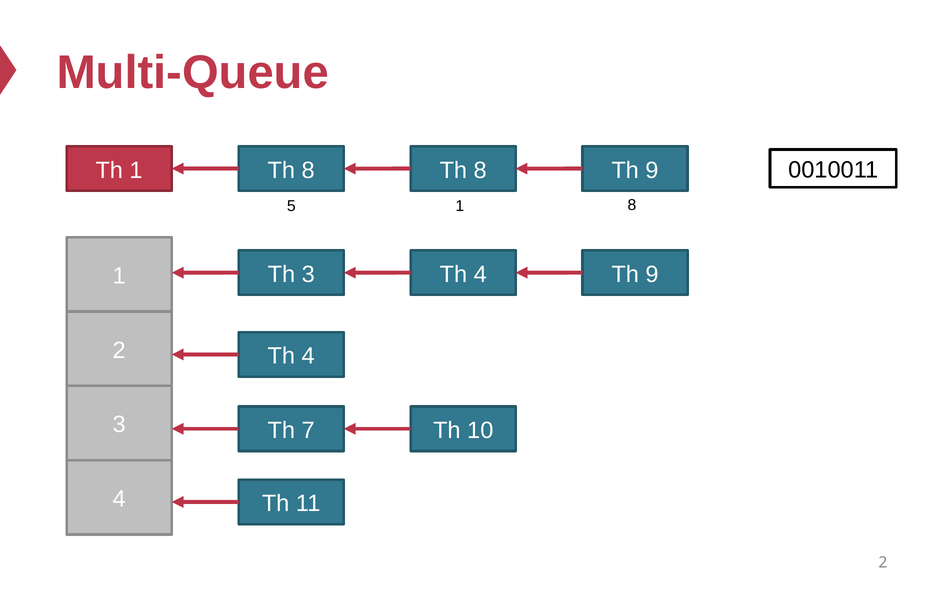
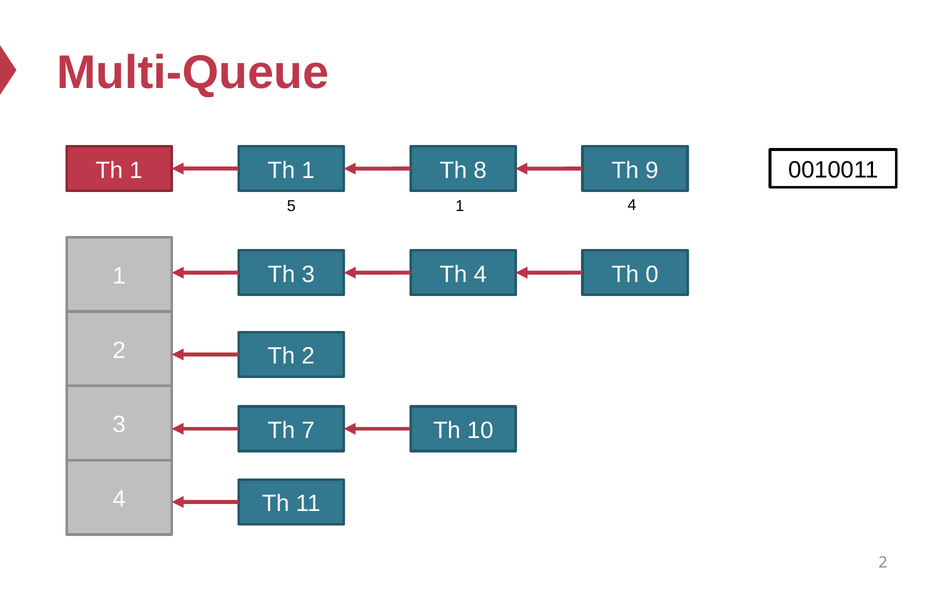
1 Th 8: 8 -> 1
1 8: 8 -> 4
4 Th 9: 9 -> 0
4 at (308, 356): 4 -> 2
